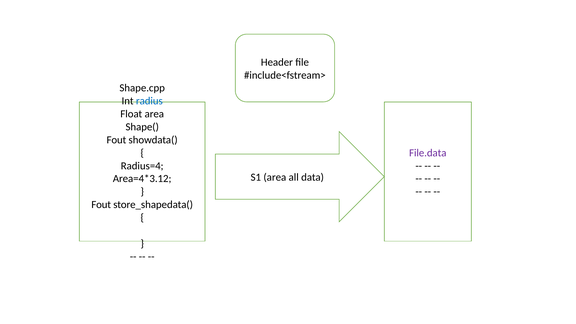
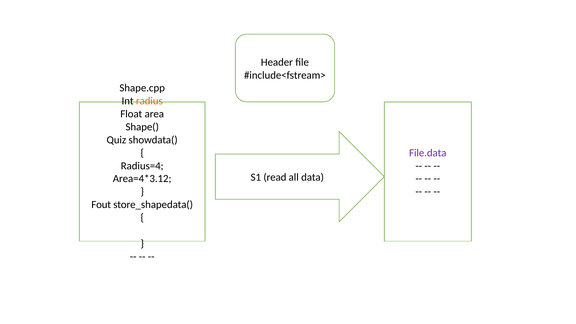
radius colour: blue -> orange
Fout at (116, 140): Fout -> Quiz
S1 area: area -> read
